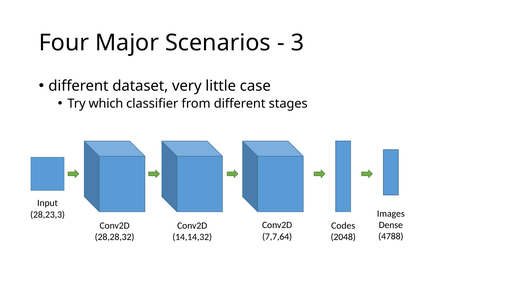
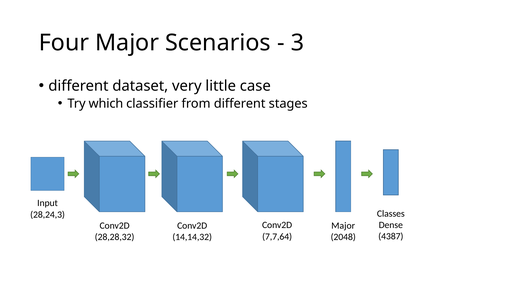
Images: Images -> Classes
28,23,3: 28,23,3 -> 28,24,3
Codes at (343, 226): Codes -> Major
4788: 4788 -> 4387
